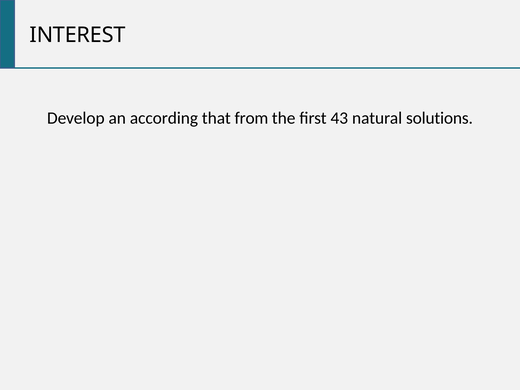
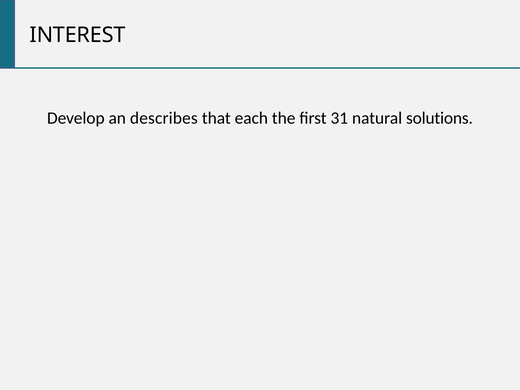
according: according -> describes
from: from -> each
43: 43 -> 31
